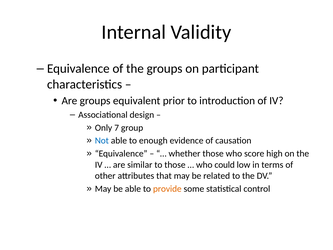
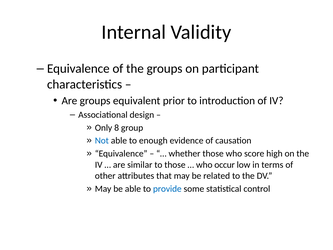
7: 7 -> 8
could: could -> occur
provide colour: orange -> blue
